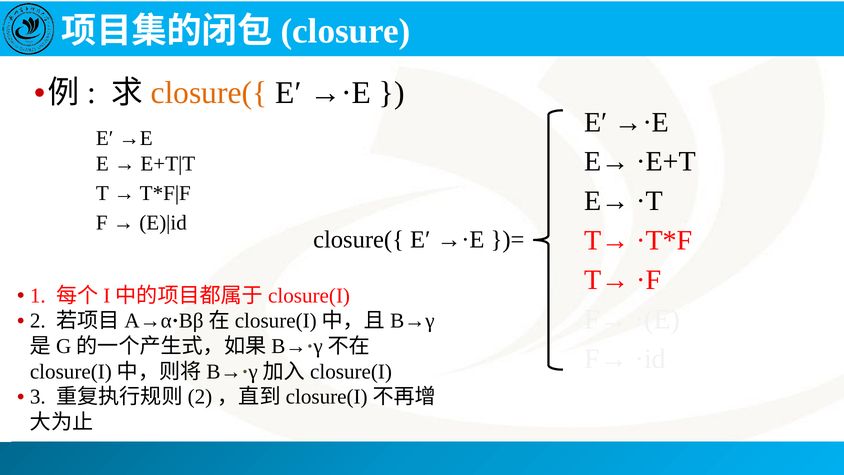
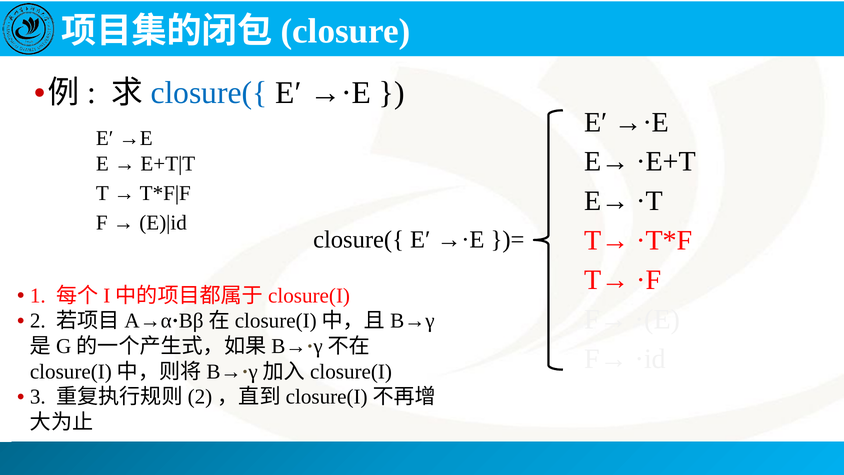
closure({ at (209, 93) colour: orange -> blue
